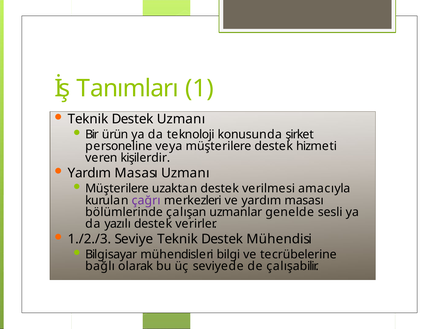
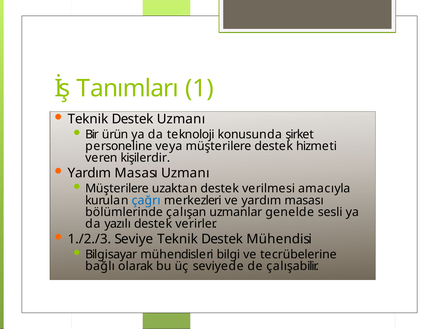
çağrı colour: purple -> blue
